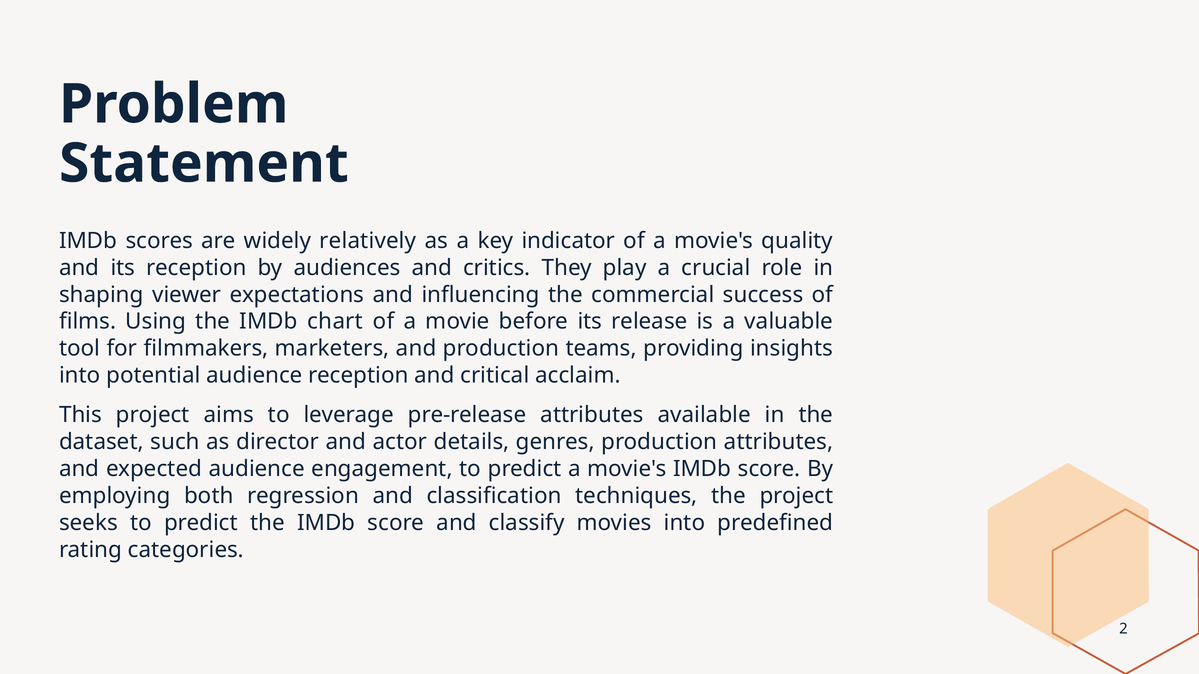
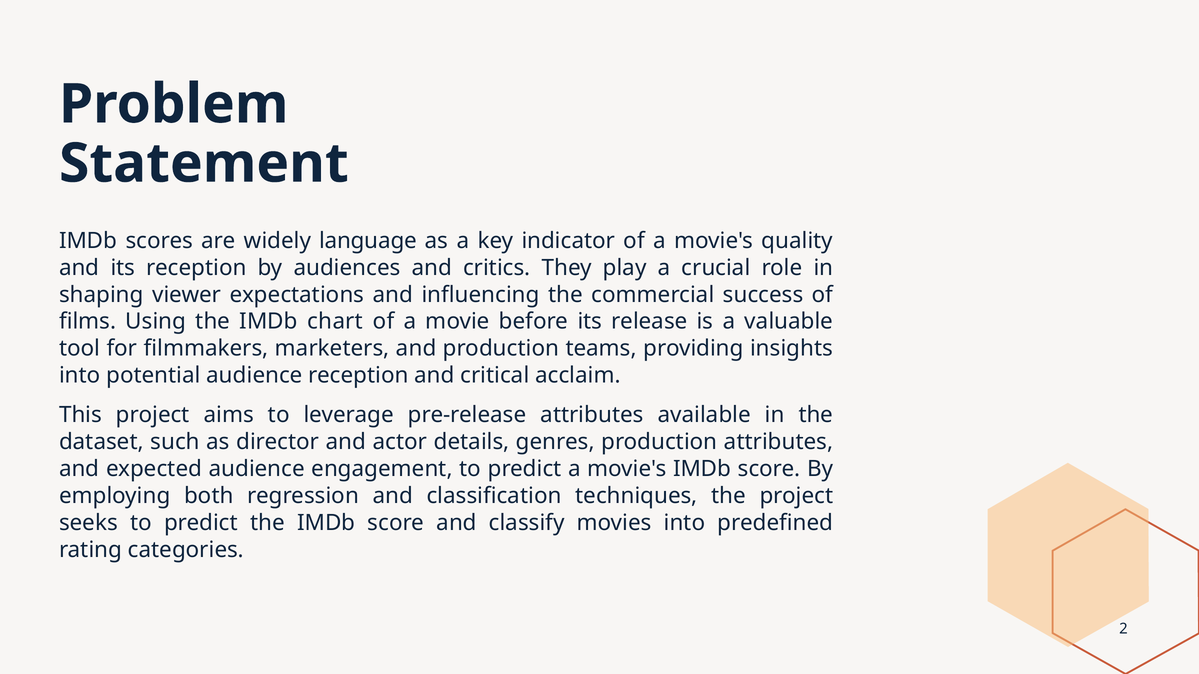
relatively: relatively -> language
